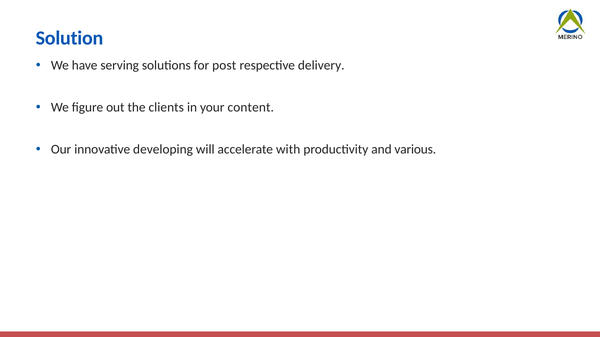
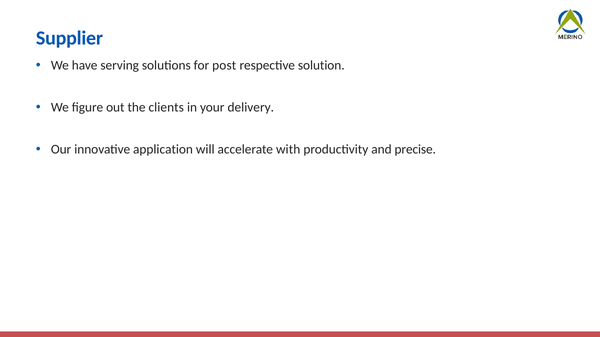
Solution: Solution -> Supplier
delivery: delivery -> solution
content: content -> delivery
developing: developing -> application
various: various -> precise
